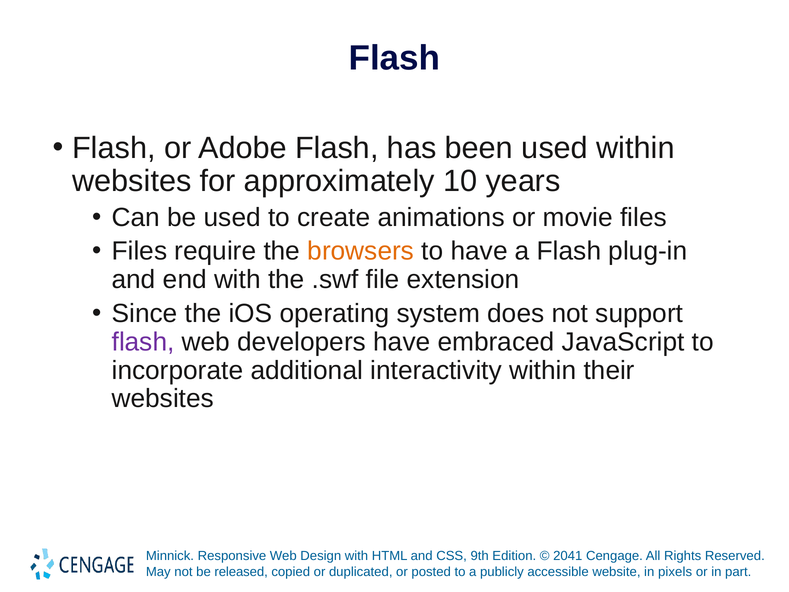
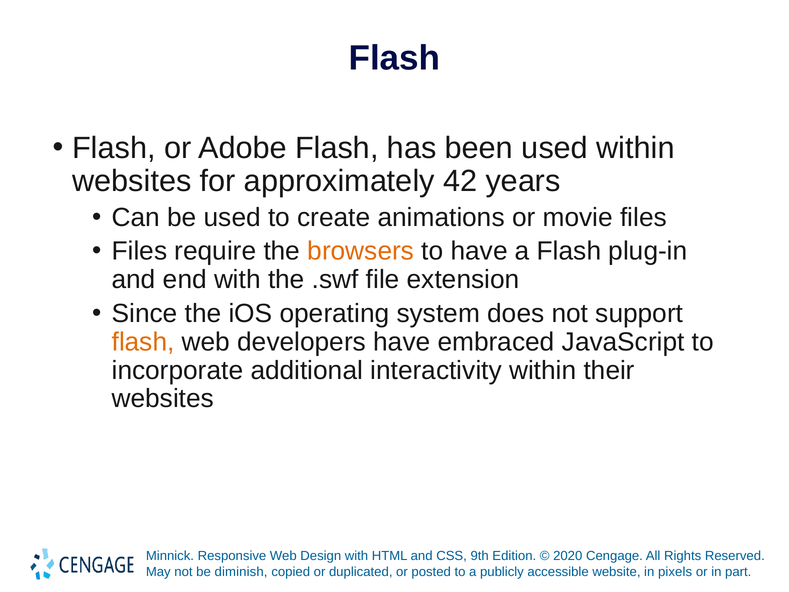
10: 10 -> 42
flash at (143, 342) colour: purple -> orange
2041: 2041 -> 2020
released: released -> diminish
